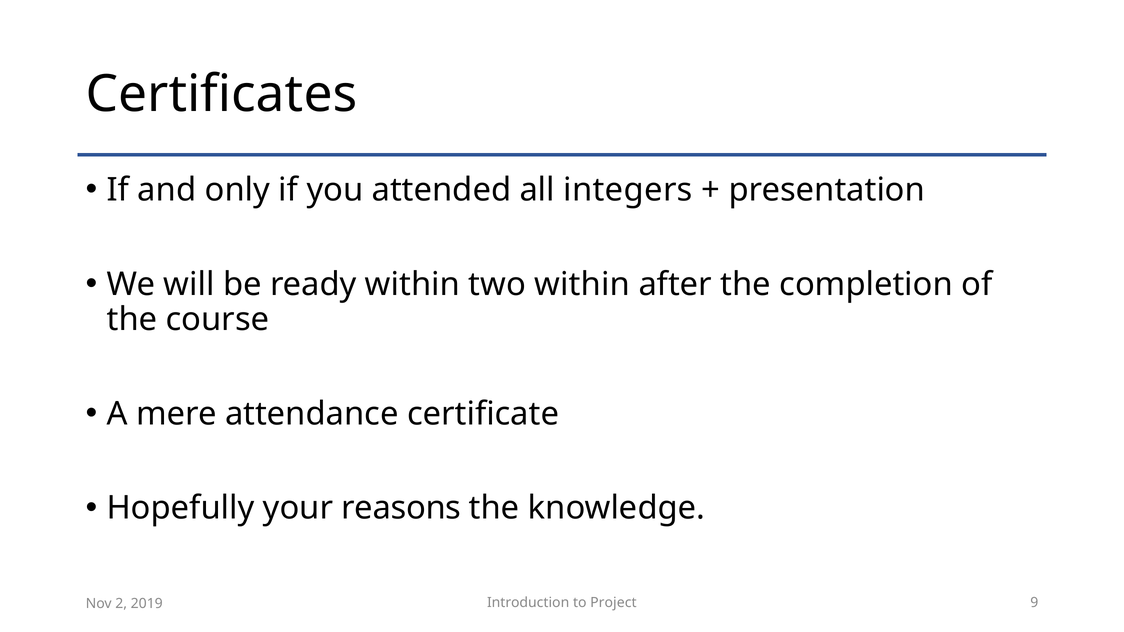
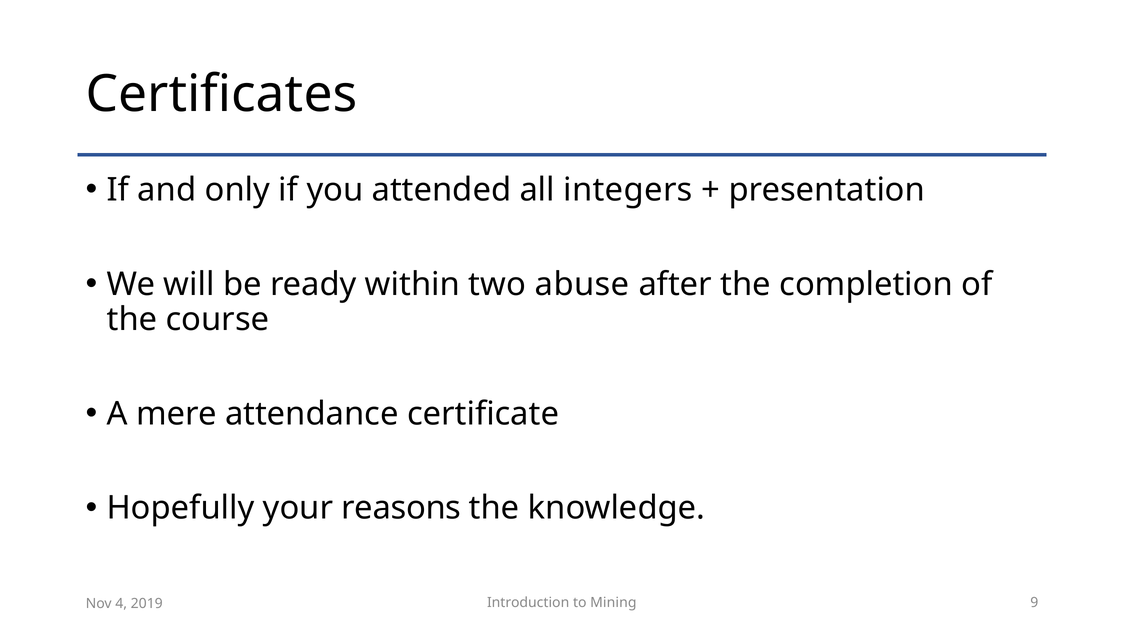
two within: within -> abuse
Project: Project -> Mining
2: 2 -> 4
